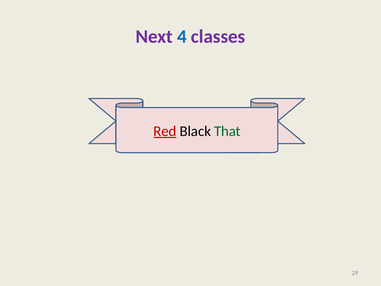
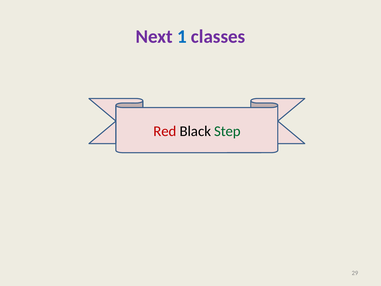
4: 4 -> 1
Red underline: present -> none
That: That -> Step
